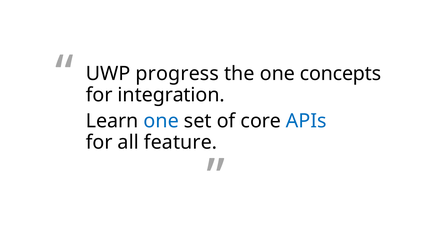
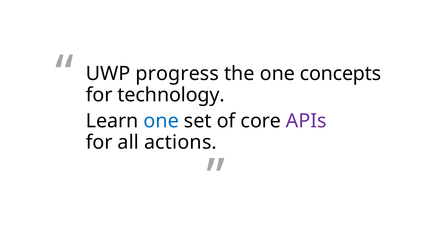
integration: integration -> technology
APIs colour: blue -> purple
feature: feature -> actions
